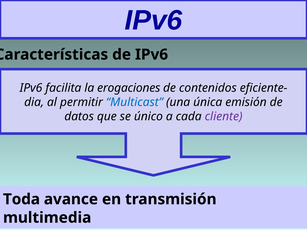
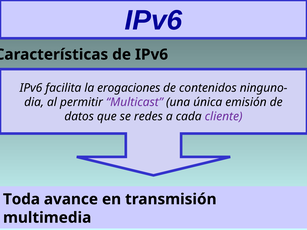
eficiente-: eficiente- -> ninguno-
Multicast colour: blue -> purple
único: único -> redes
